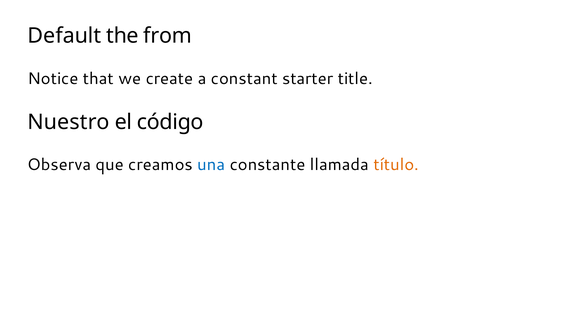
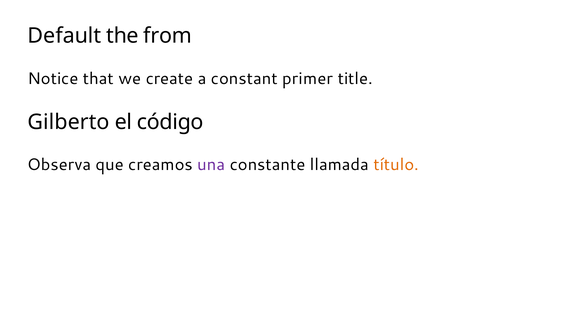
starter: starter -> primer
Nuestro: Nuestro -> Gilberto
una colour: blue -> purple
